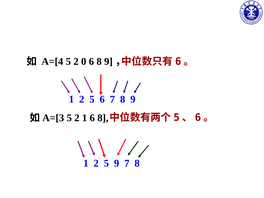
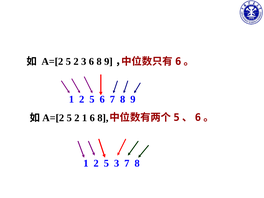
A=[4 at (52, 61): A=[4 -> A=[2
2 0: 0 -> 3
A=[3 at (53, 118): A=[3 -> A=[2
5 9: 9 -> 3
